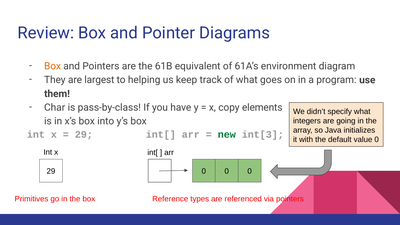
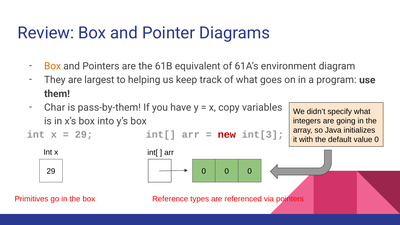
pass-by-class: pass-by-class -> pass-by-them
elements: elements -> variables
new colour: green -> red
